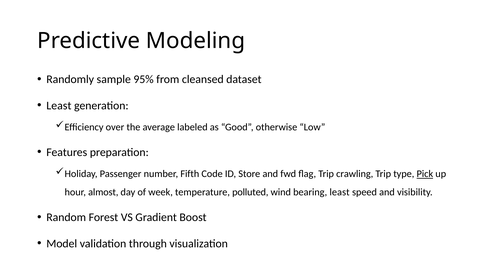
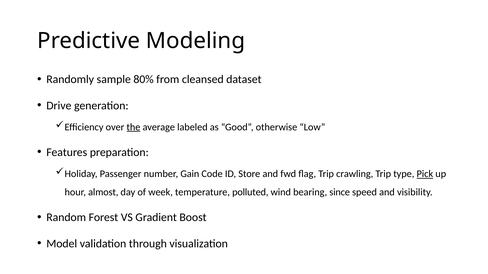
95%: 95% -> 80%
Least at (59, 106): Least -> Drive
the underline: none -> present
Fifth: Fifth -> Gain
bearing least: least -> since
